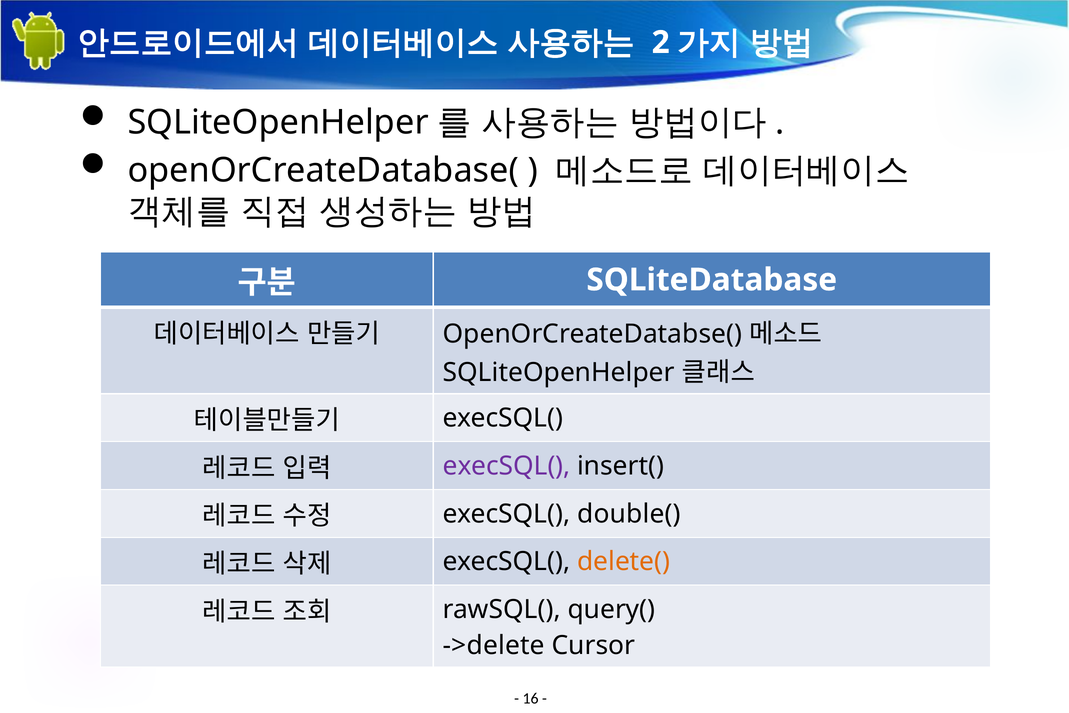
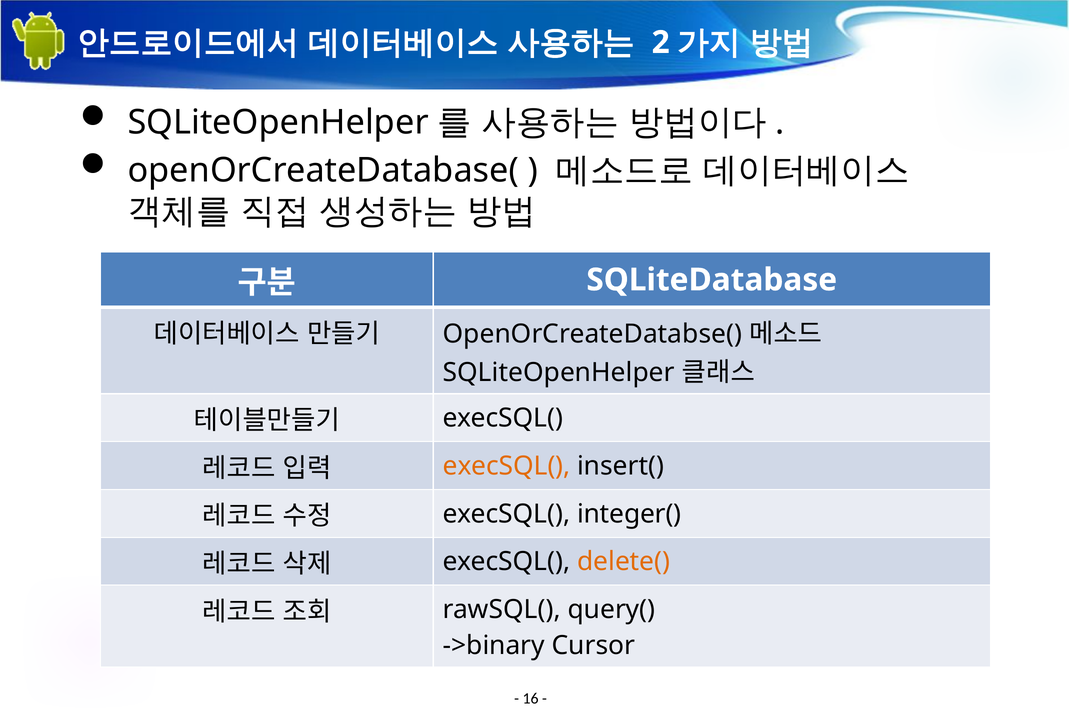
execSQL( at (507, 466) colour: purple -> orange
double(: double( -> integer(
->delete: ->delete -> ->binary
